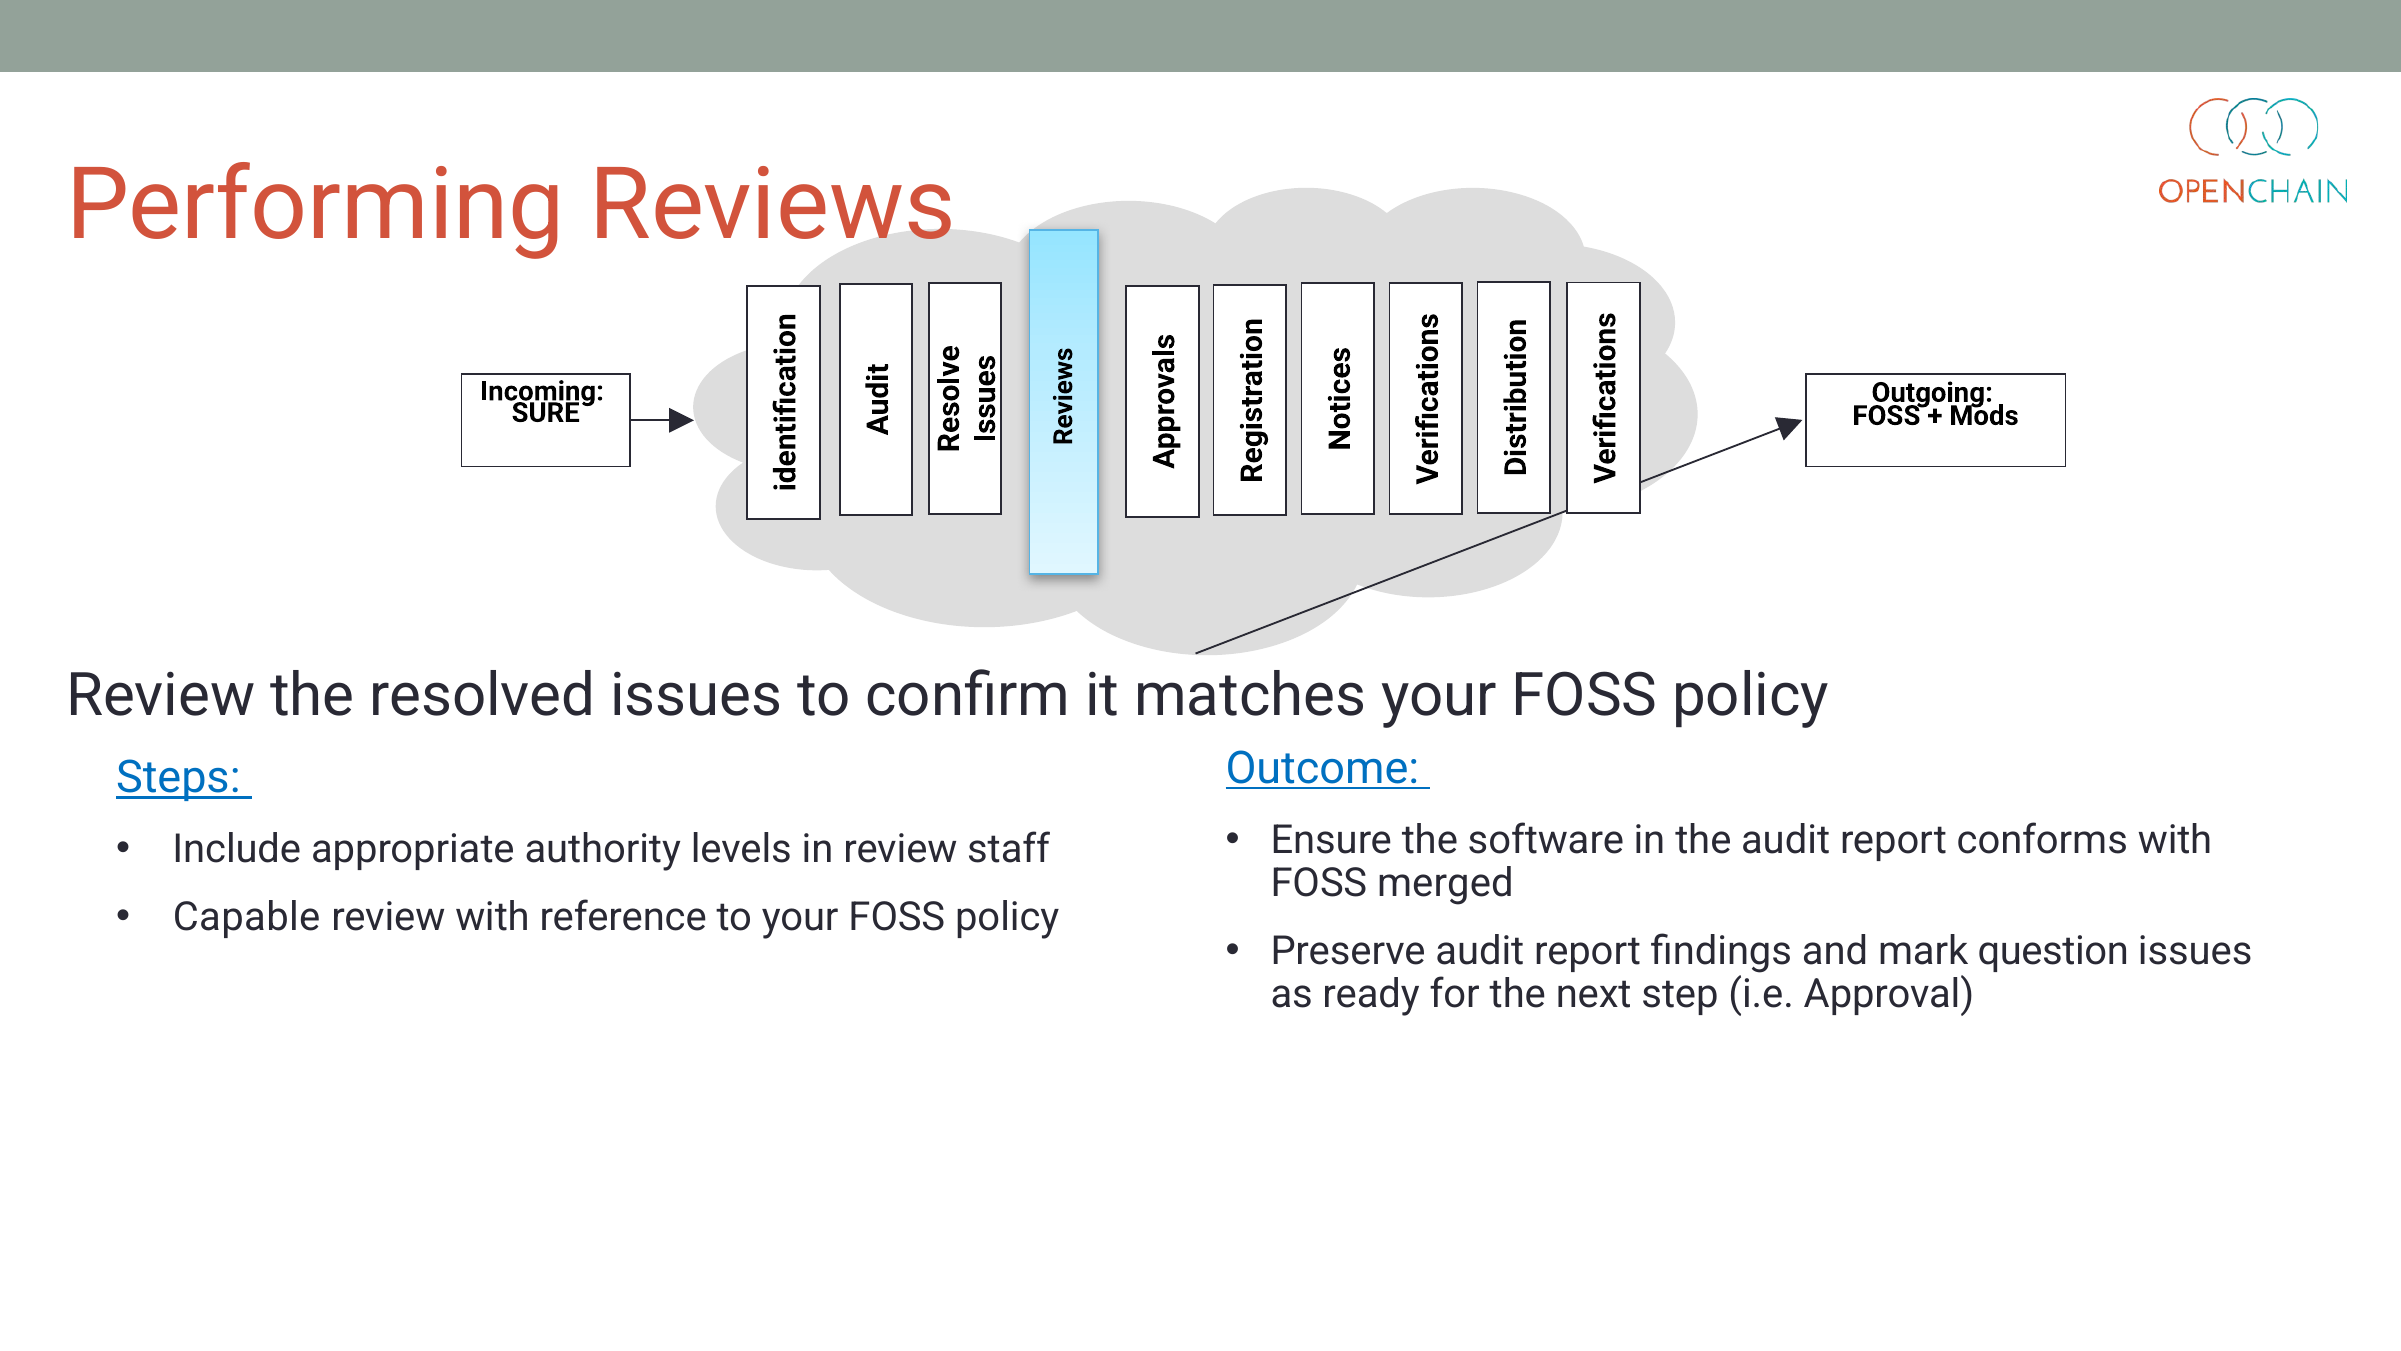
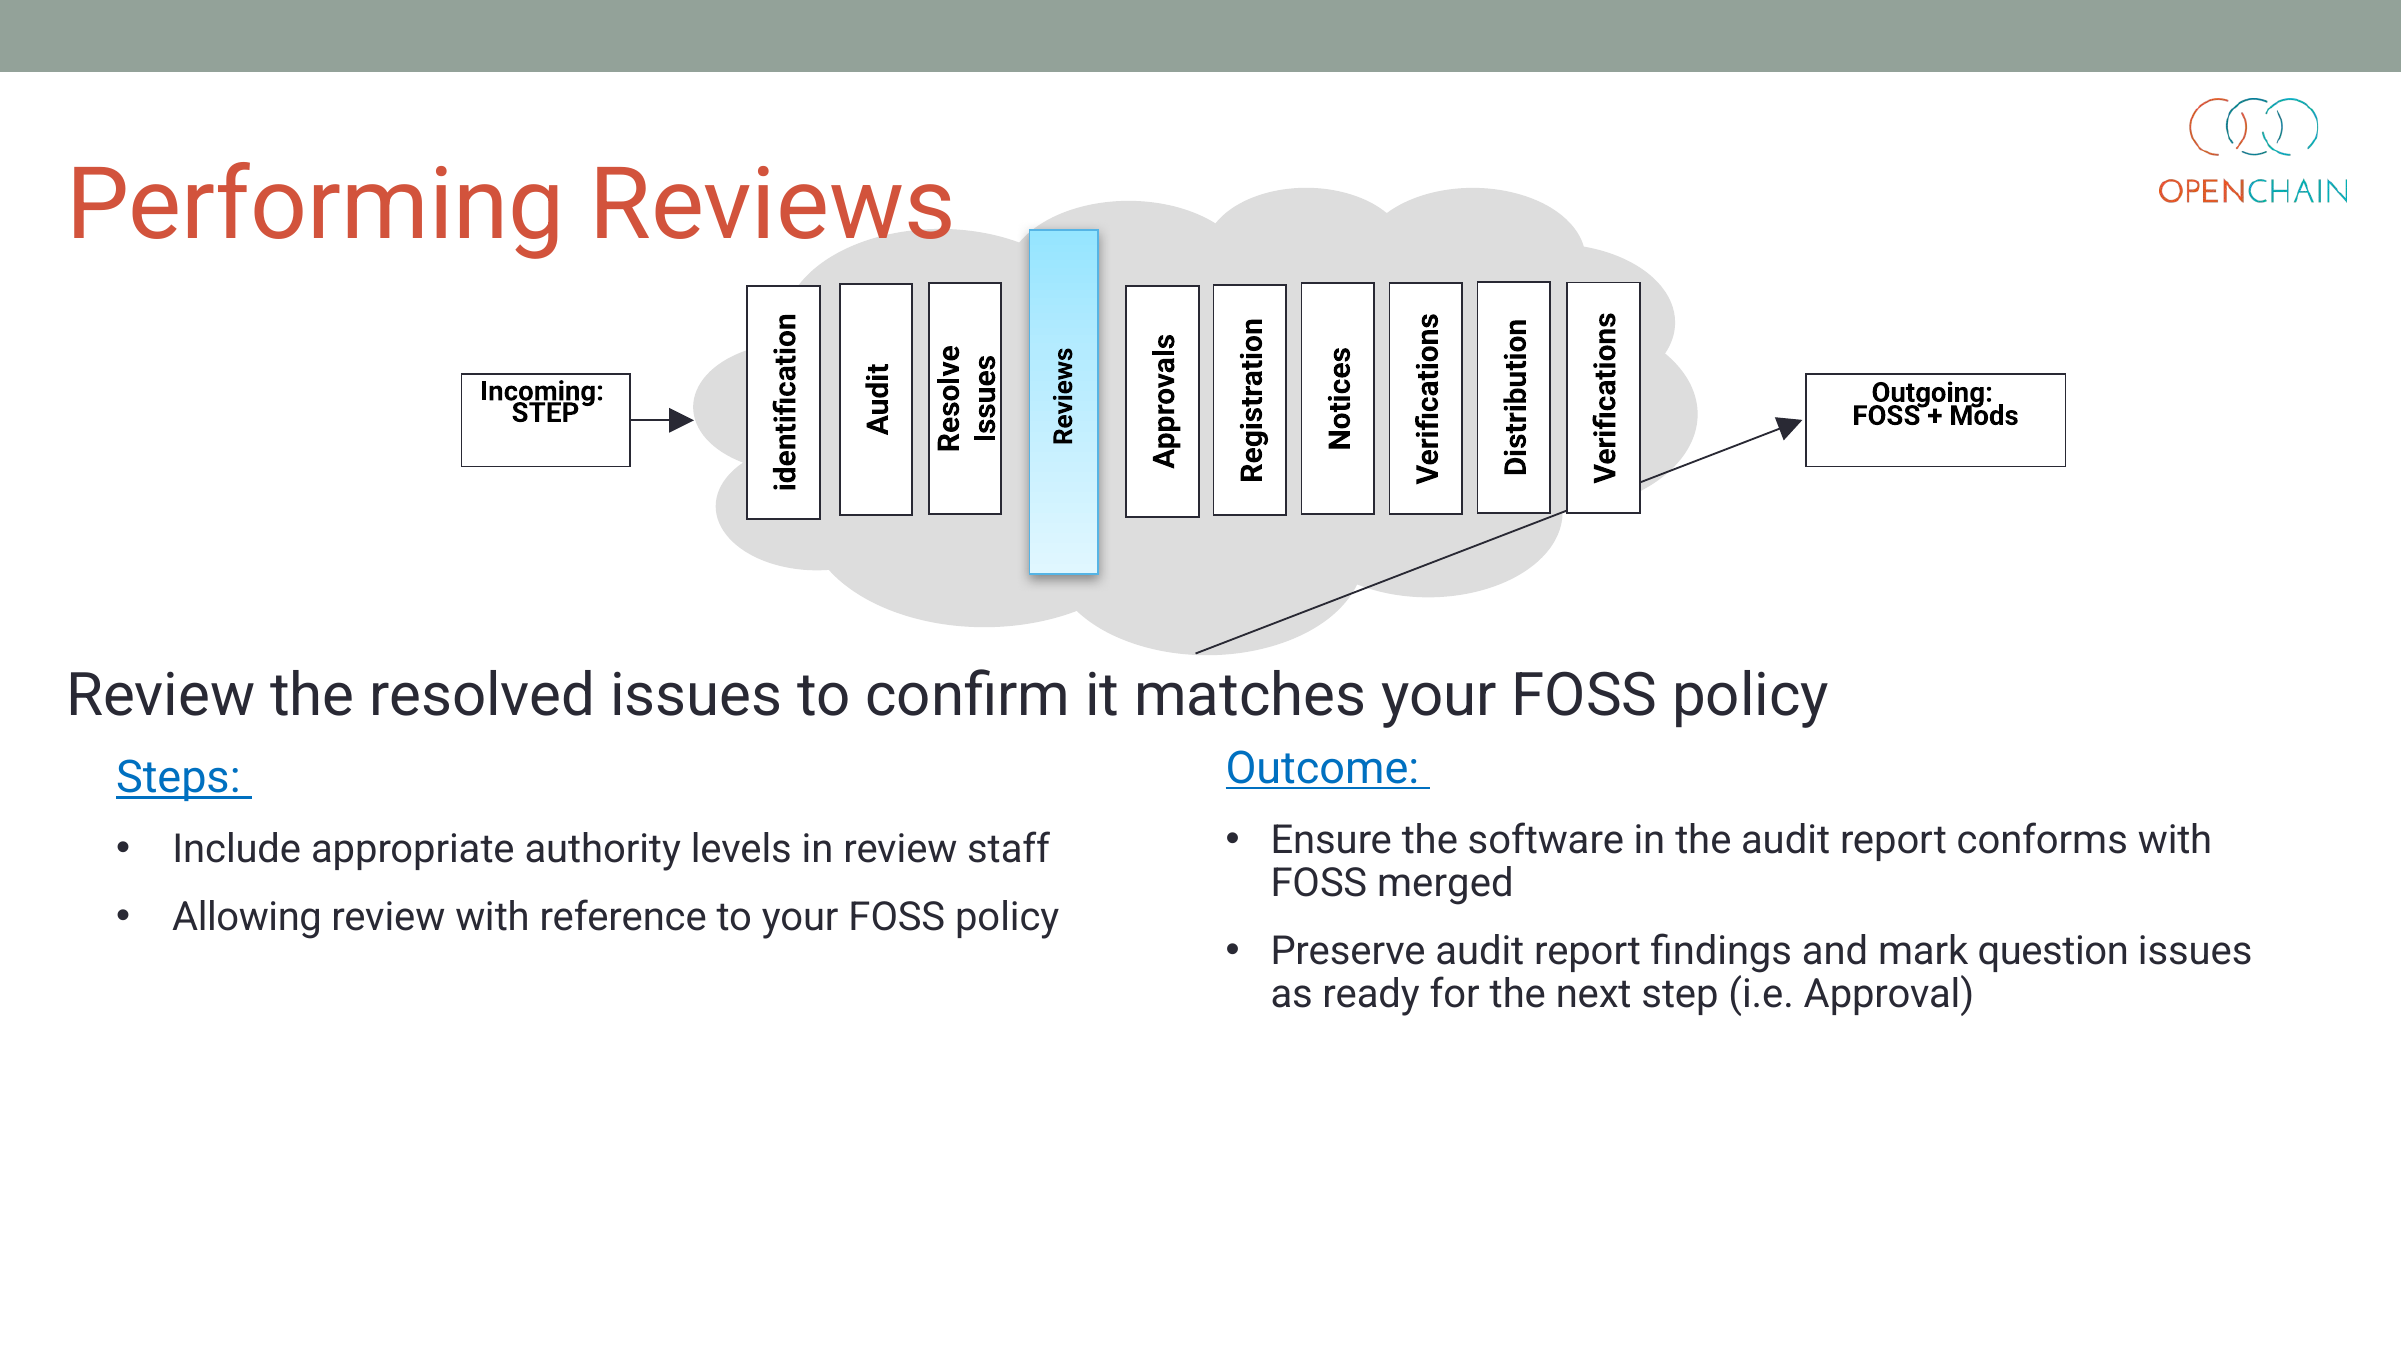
SURE at (546, 413): SURE -> STEP
Capable: Capable -> Allowing
